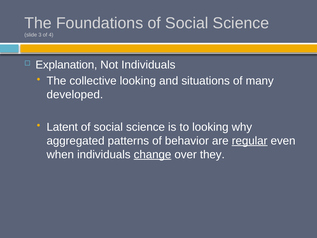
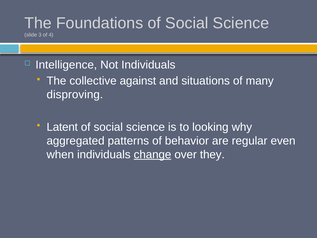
Explanation: Explanation -> Intelligence
collective looking: looking -> against
developed: developed -> disproving
regular underline: present -> none
